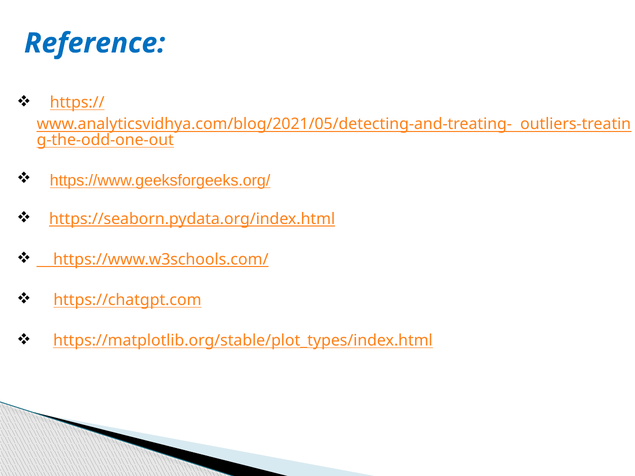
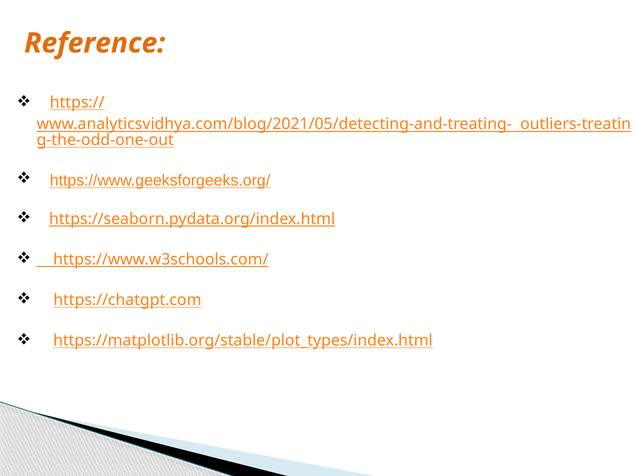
Reference colour: blue -> orange
